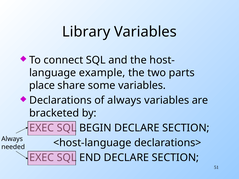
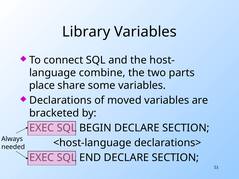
example: example -> combine
of always: always -> moved
